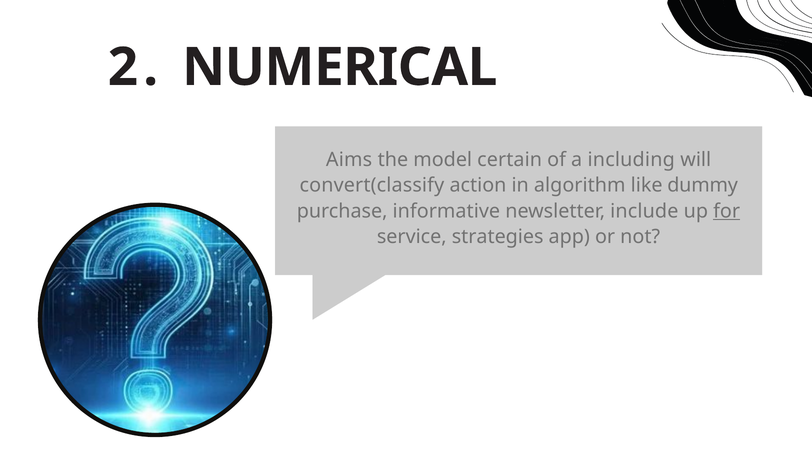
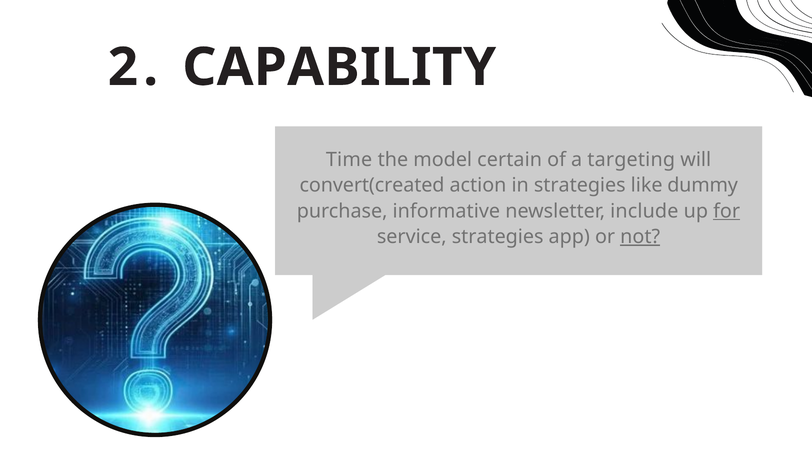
NUMERICAL: NUMERICAL -> CAPABILITY
Aims: Aims -> Time
including: including -> targeting
convert(classify: convert(classify -> convert(created
in algorithm: algorithm -> strategies
not underline: none -> present
